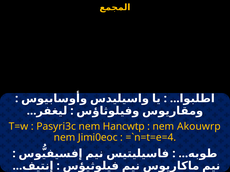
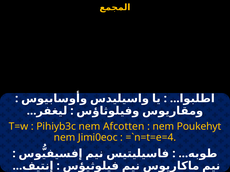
Pasyri3c: Pasyri3c -> Pihiyb3c
Hancwtp: Hancwtp -> Afcotten
Akouwrp: Akouwrp -> Poukehyt
